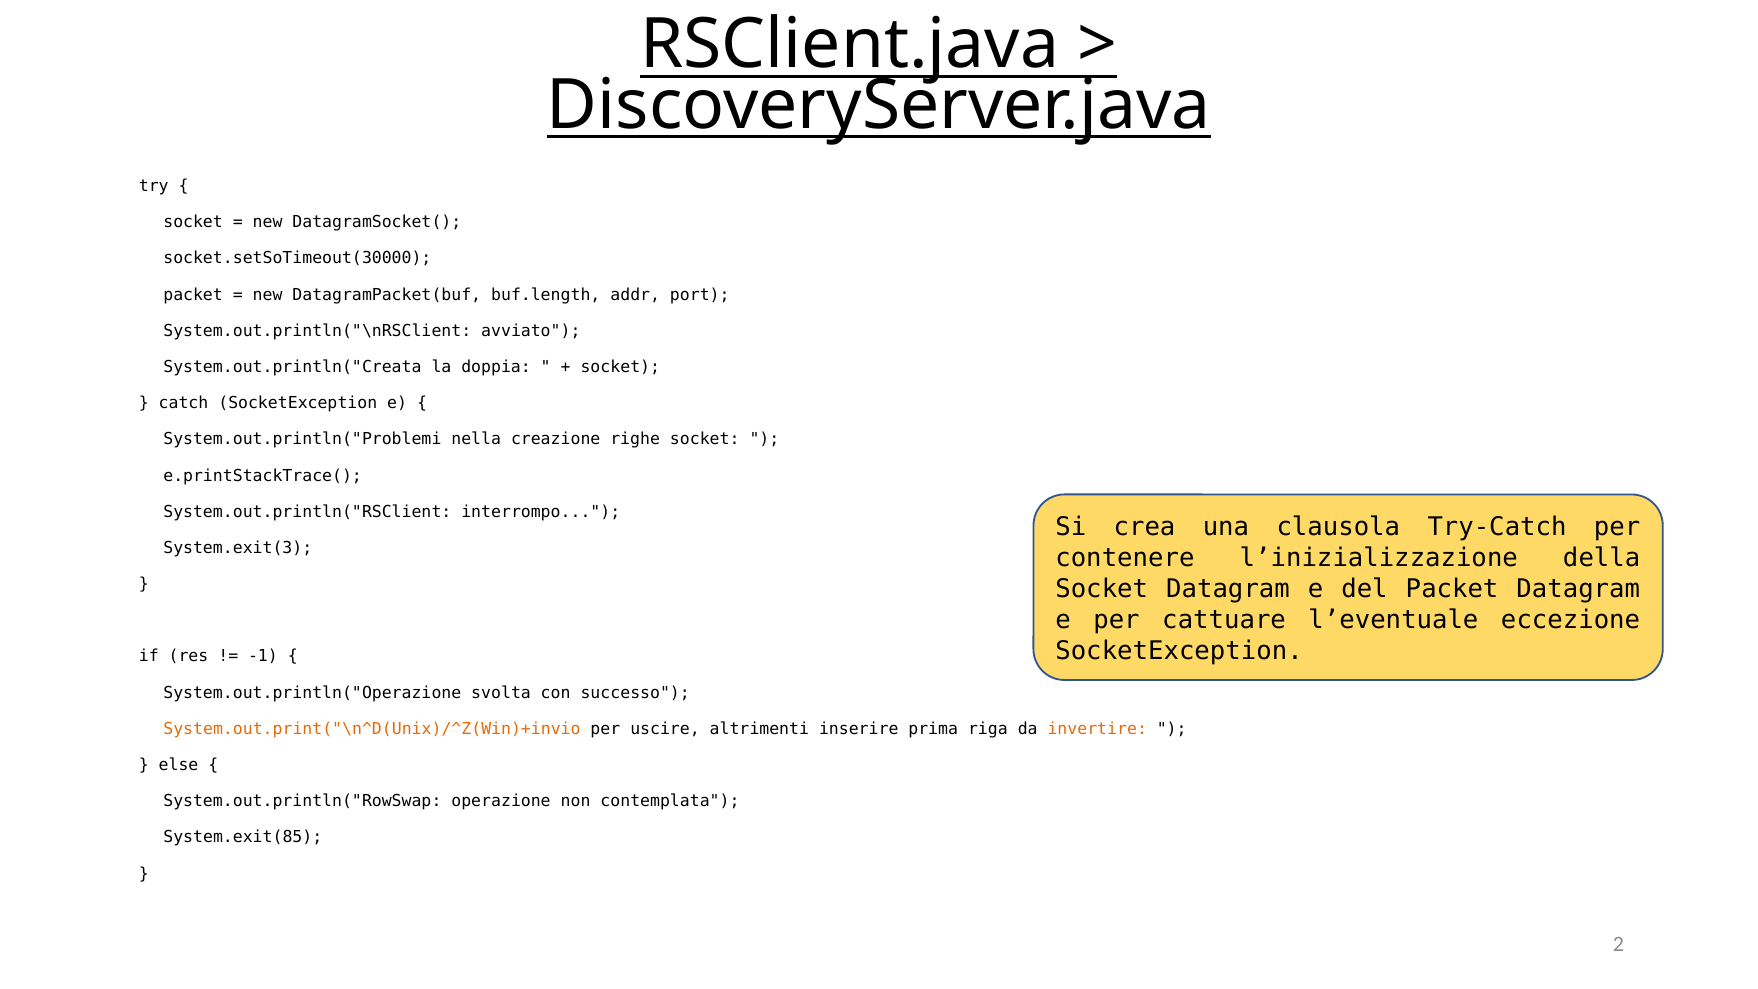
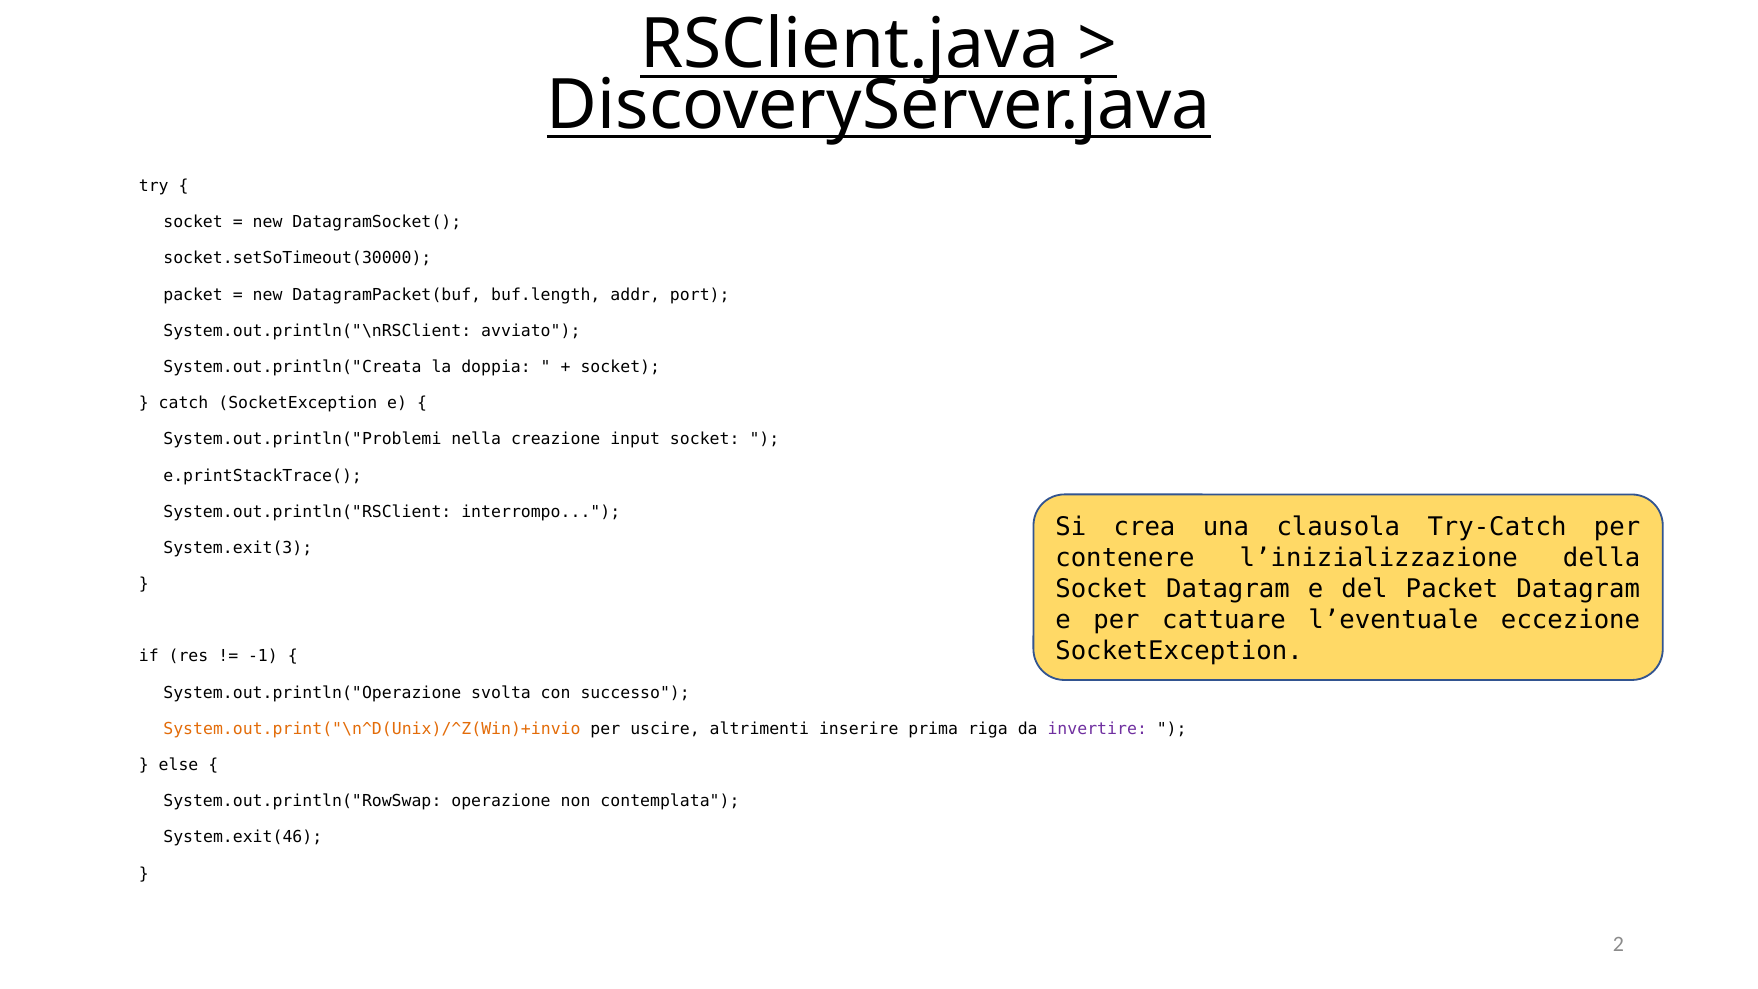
righe: righe -> input
invertire colour: orange -> purple
System.exit(85: System.exit(85 -> System.exit(46
